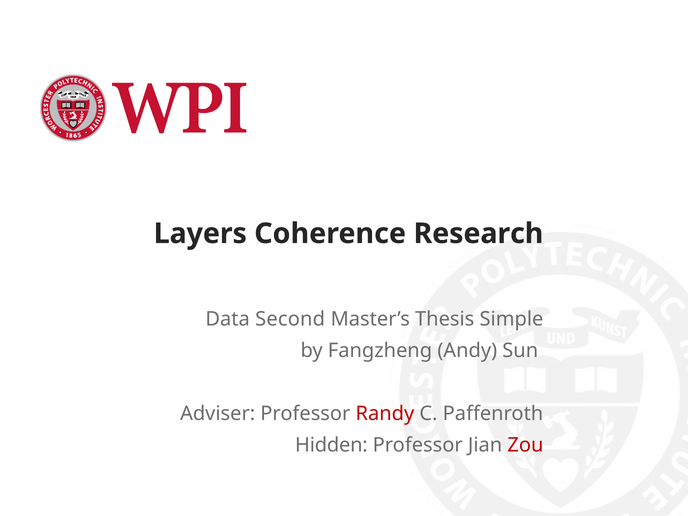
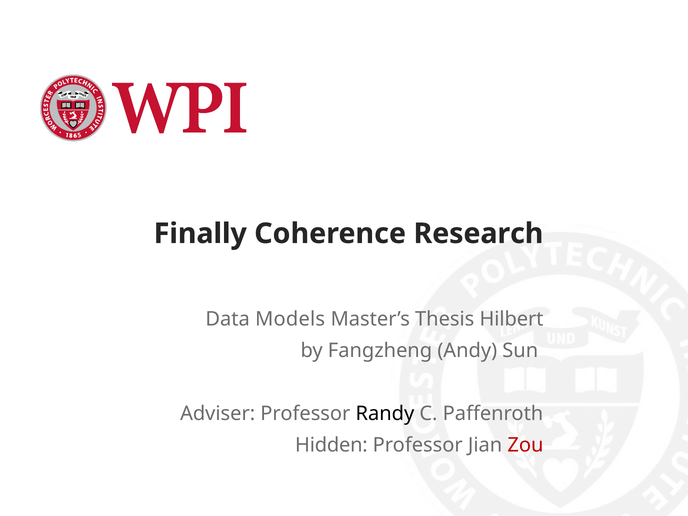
Layers: Layers -> Finally
Second: Second -> Models
Simple: Simple -> Hilbert
Randy colour: red -> black
